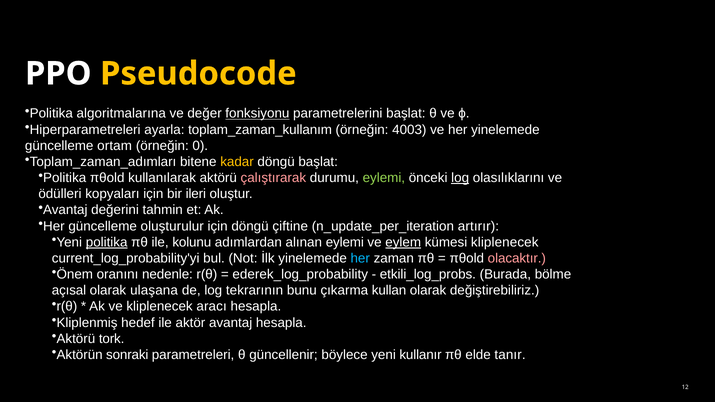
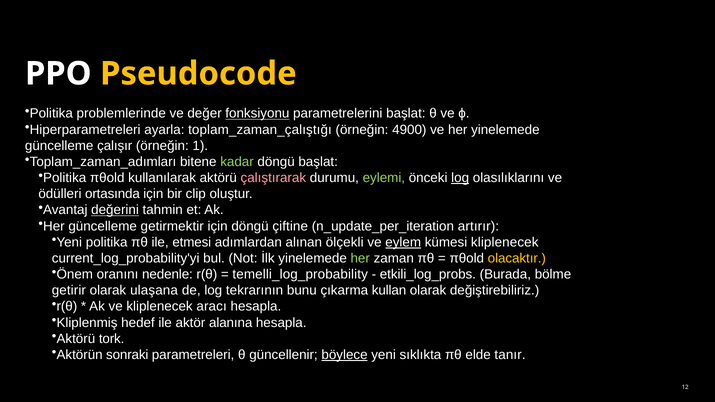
algoritmalarına: algoritmalarına -> problemlerinde
toplam_zaman_kullanım: toplam_zaman_kullanım -> toplam_zaman_çalıştığı
4003: 4003 -> 4900
ortam: ortam -> çalışır
0: 0 -> 1
kadar colour: yellow -> light green
kopyaları: kopyaları -> ortasında
ileri: ileri -> clip
değerini underline: none -> present
oluşturulur: oluşturulur -> getirmektir
politika at (107, 242) underline: present -> none
kolunu: kolunu -> etmesi
alınan eylemi: eylemi -> ölçekli
her at (360, 258) colour: light blue -> light green
olacaktır colour: pink -> yellow
ederek_log_probability: ederek_log_probability -> temelli_log_probability
açısal: açısal -> getirir
aktör avantaj: avantaj -> alanına
böylece underline: none -> present
kullanır: kullanır -> sıklıkta
